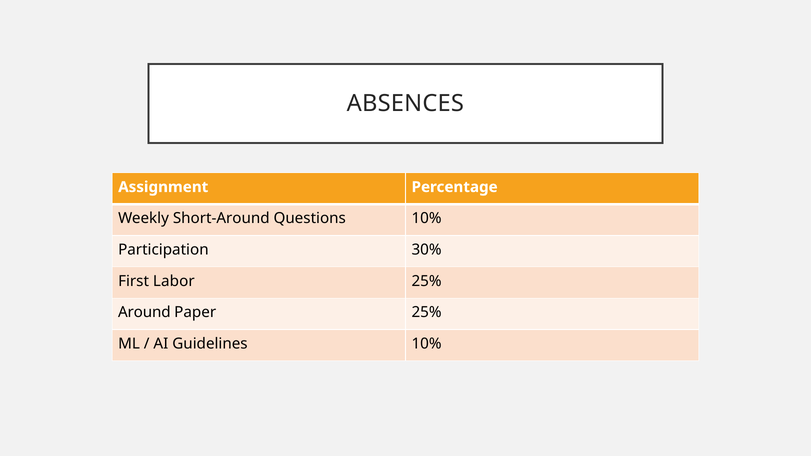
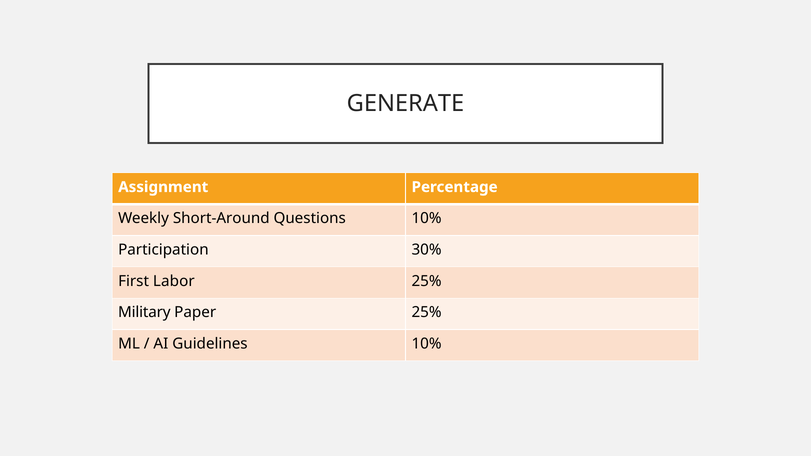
ABSENCES: ABSENCES -> GENERATE
Around: Around -> Military
